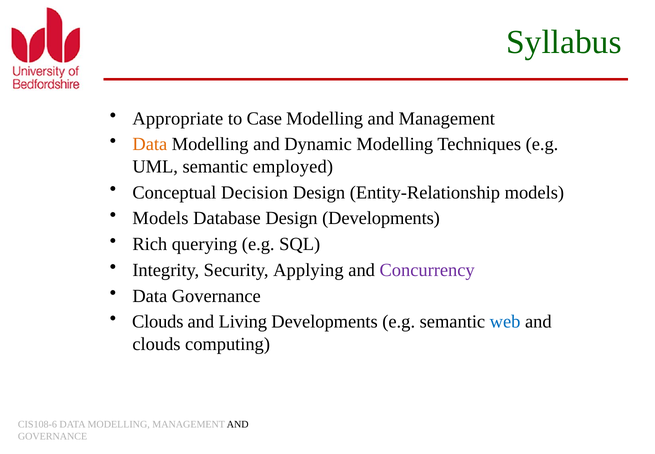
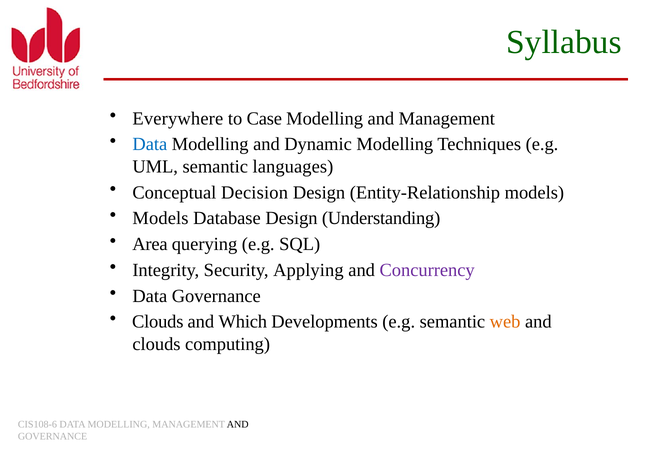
Appropriate: Appropriate -> Everywhere
Data at (150, 144) colour: orange -> blue
employed: employed -> languages
Design Developments: Developments -> Understanding
Rich: Rich -> Area
Living: Living -> Which
web colour: blue -> orange
